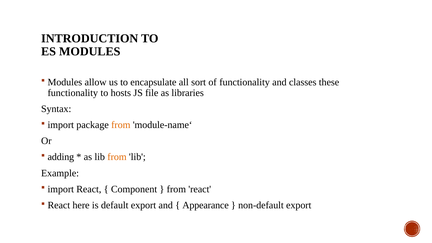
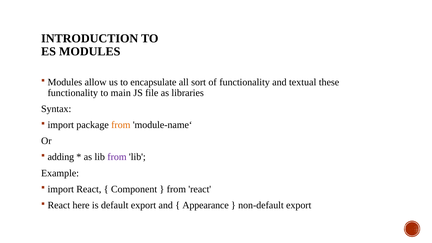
classes: classes -> textual
hosts: hosts -> main
from at (117, 157) colour: orange -> purple
